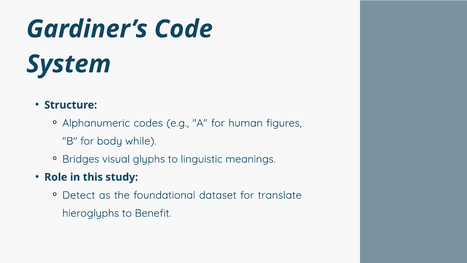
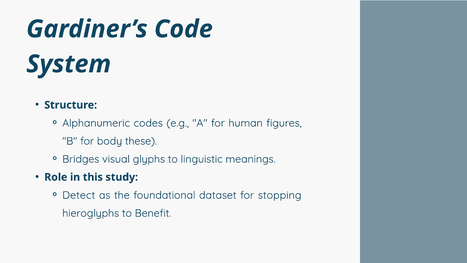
while: while -> these
translate: translate -> stopping
